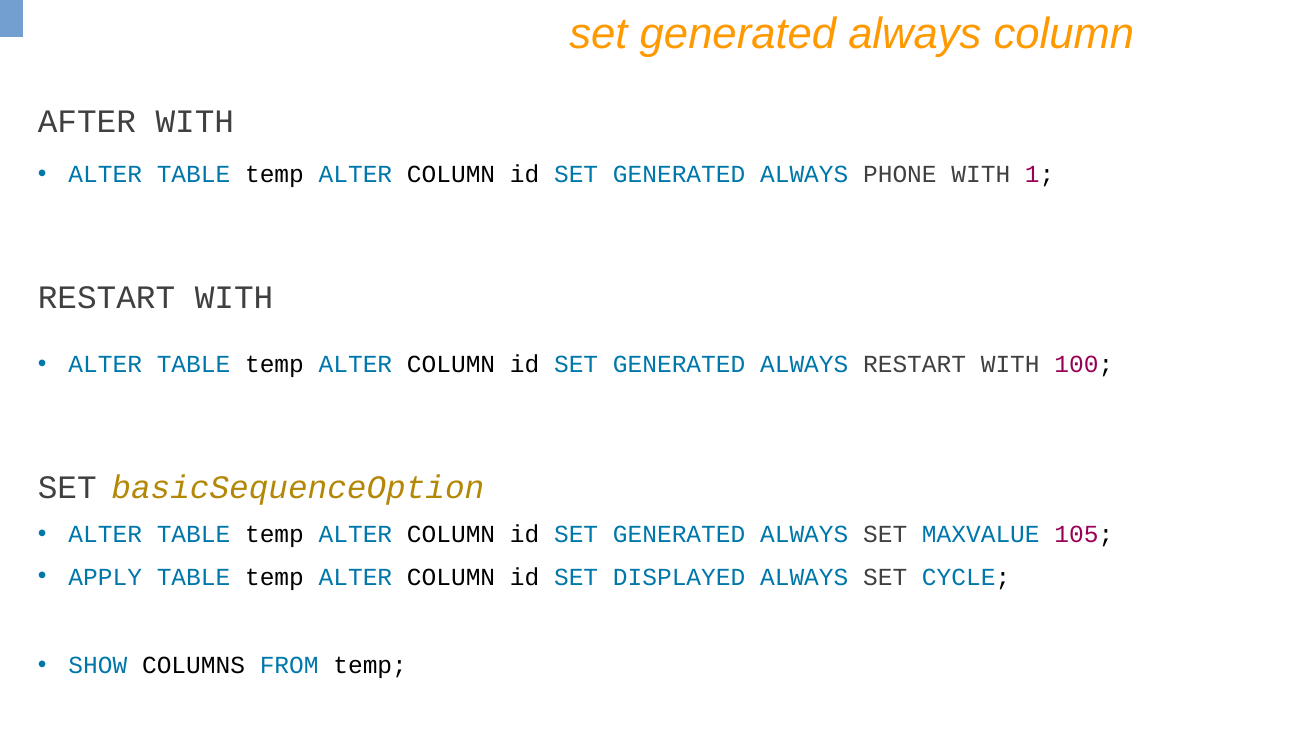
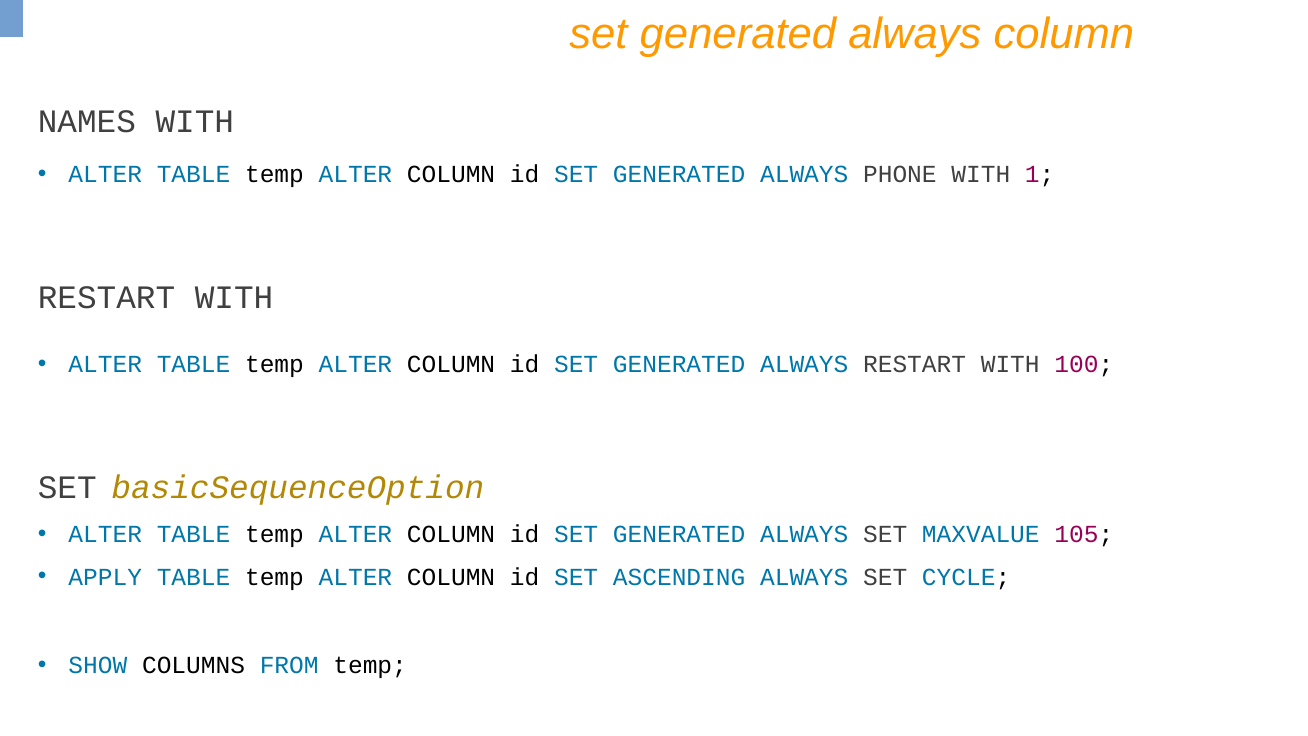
AFTER: AFTER -> NAMES
DISPLAYED: DISPLAYED -> ASCENDING
